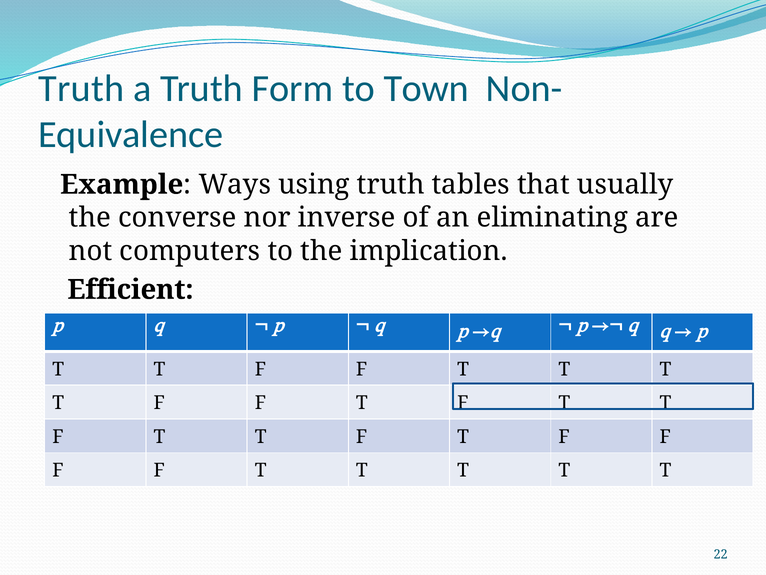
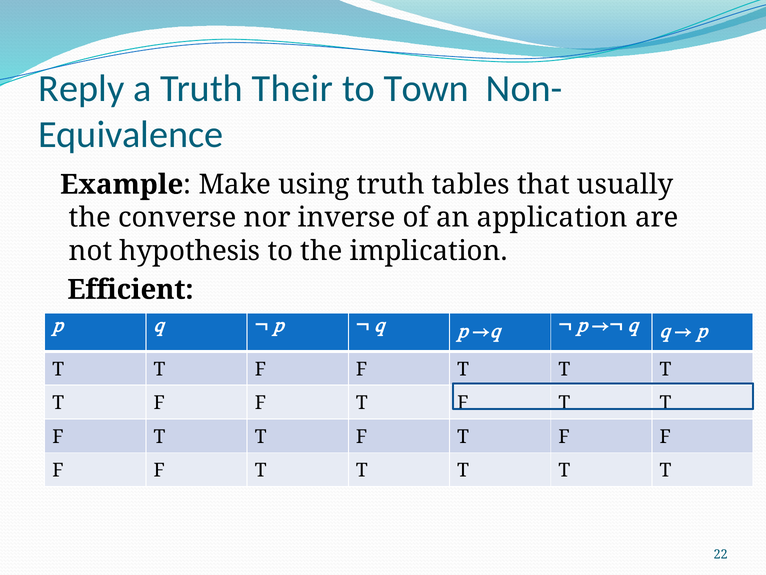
Truth at (81, 88): Truth -> Reply
Form: Form -> Their
Ways: Ways -> Make
eliminating: eliminating -> application
computers: computers -> hypothesis
